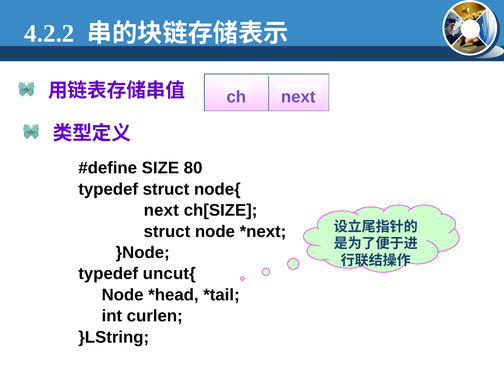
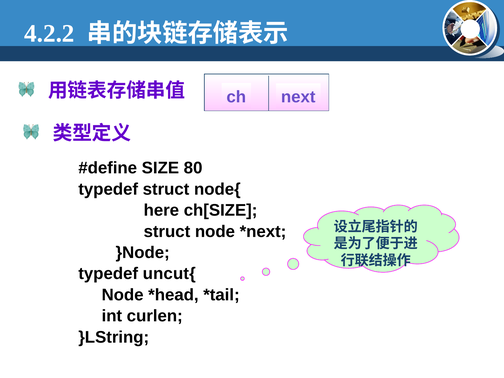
next at (161, 210): next -> here
